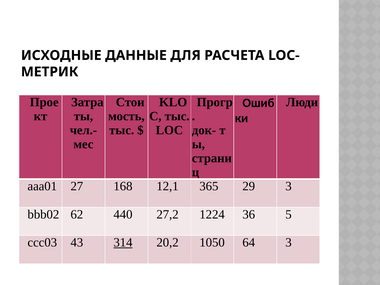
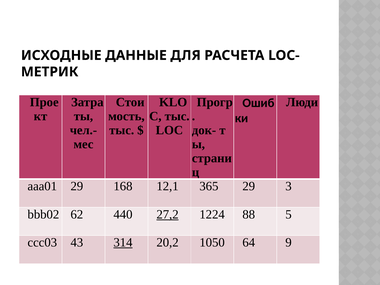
ааа01 27: 27 -> 29
27,2 underline: none -> present
36: 36 -> 88
64 3: 3 -> 9
